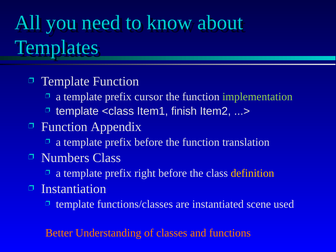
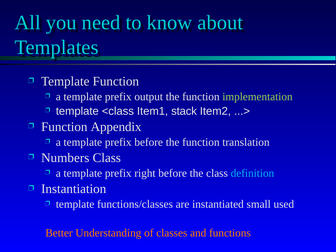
cursor: cursor -> output
finish: finish -> stack
definition colour: yellow -> light blue
scene: scene -> small
